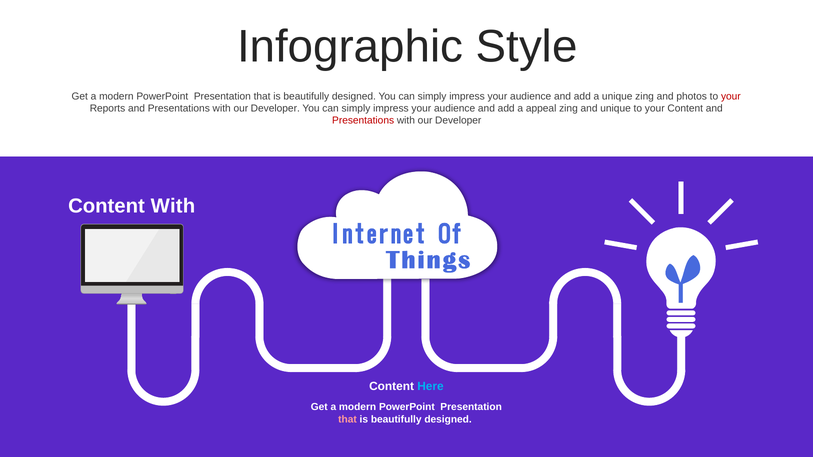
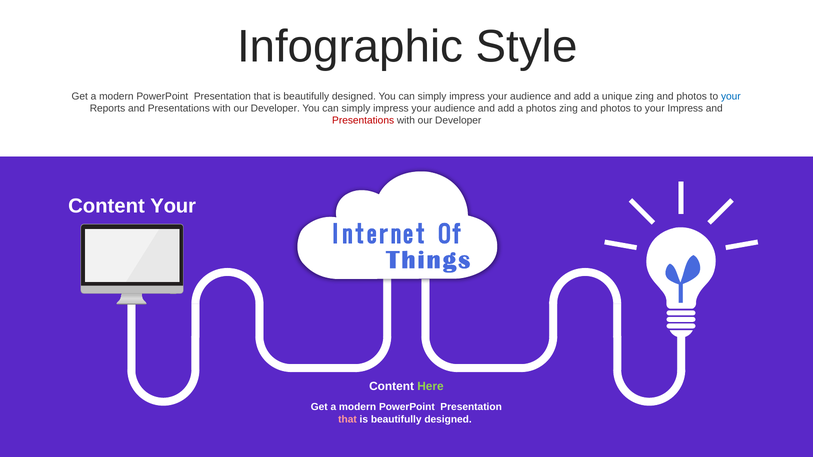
your at (731, 96) colour: red -> blue
a appeal: appeal -> photos
unique at (616, 108): unique -> photos
your Content: Content -> Impress
Content With: With -> Your
Here colour: light blue -> light green
